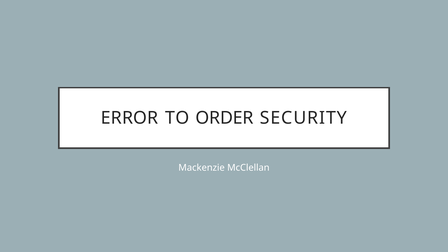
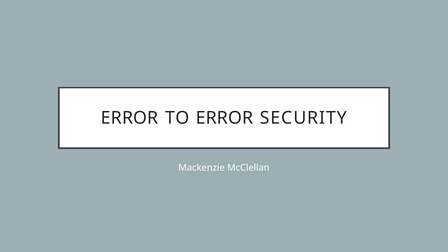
TO ORDER: ORDER -> ERROR
